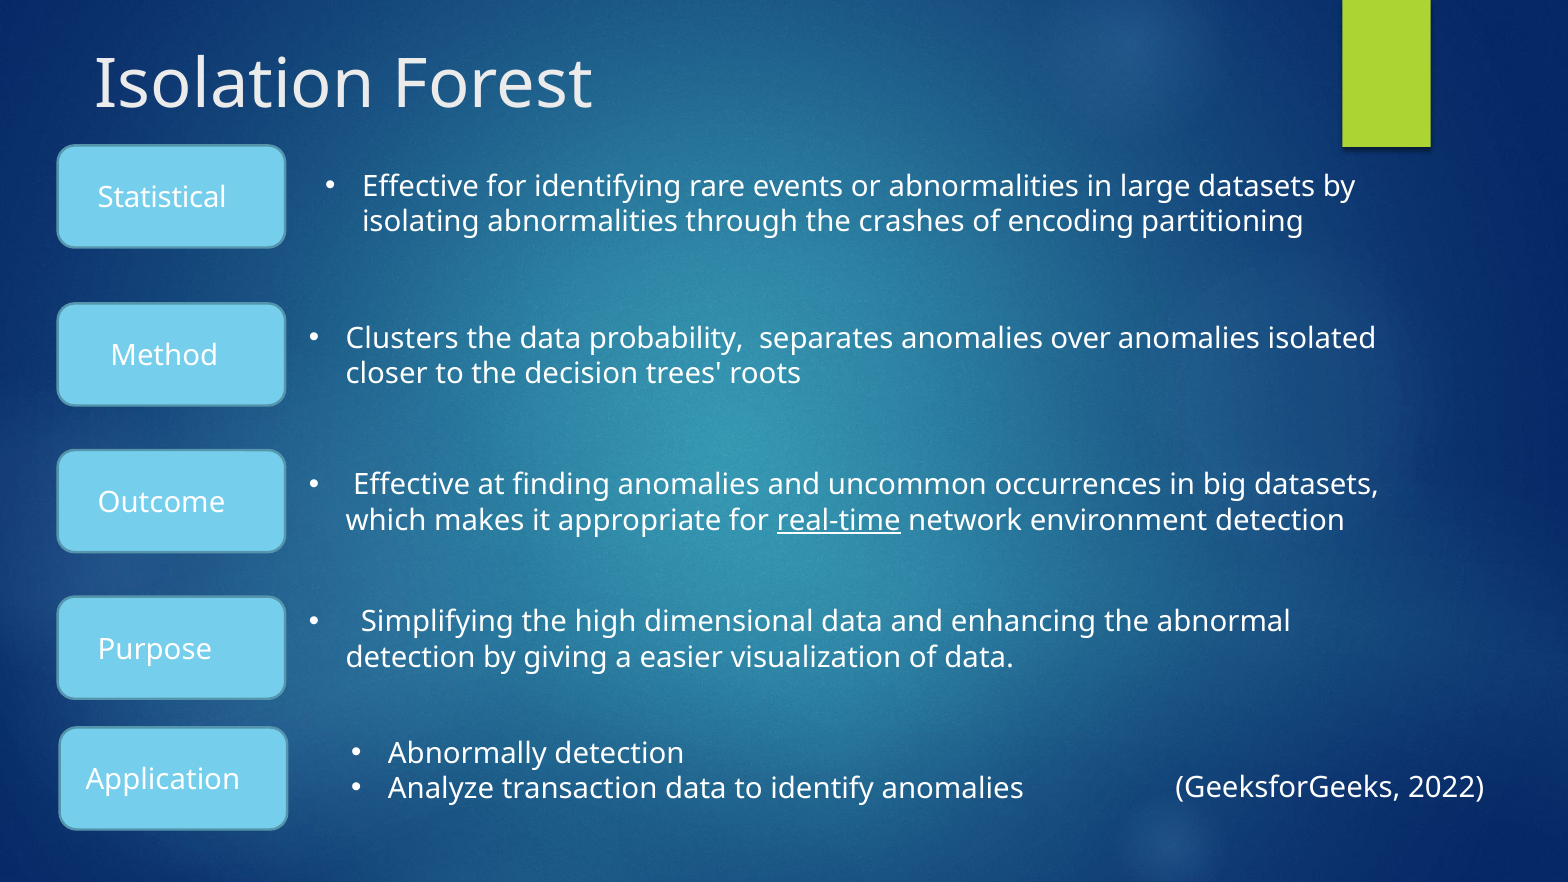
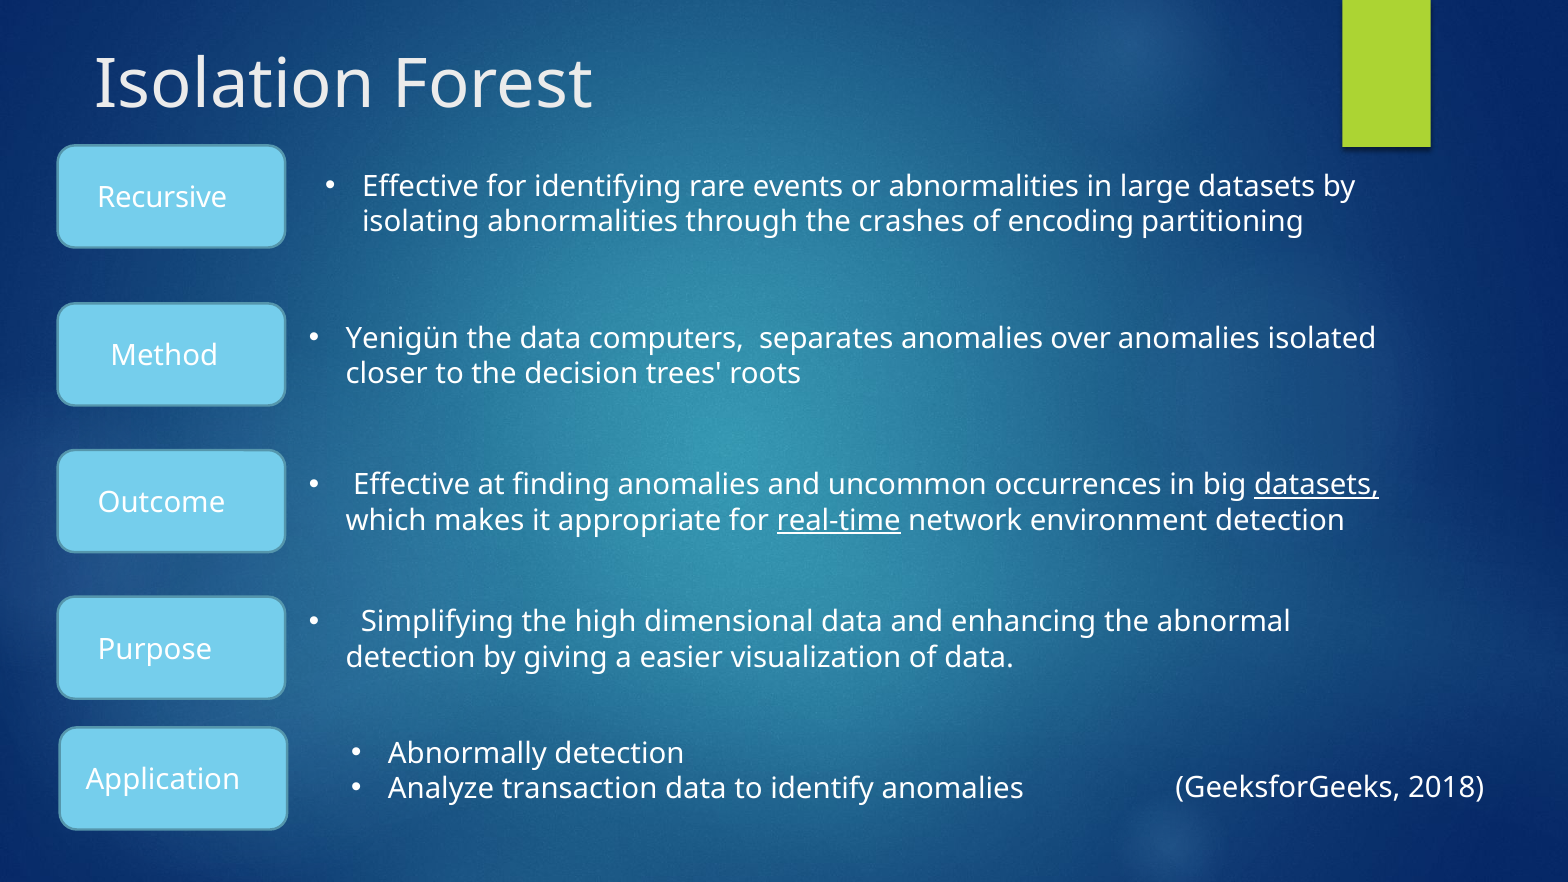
Statistical: Statistical -> Recursive
Clusters: Clusters -> Yenigün
probability: probability -> computers
datasets at (1317, 485) underline: none -> present
2022: 2022 -> 2018
